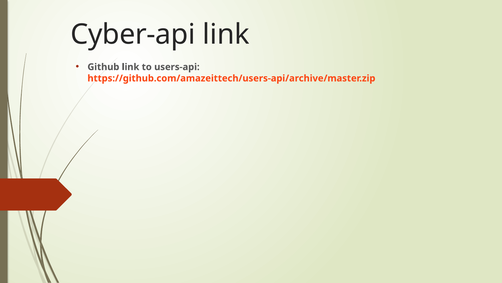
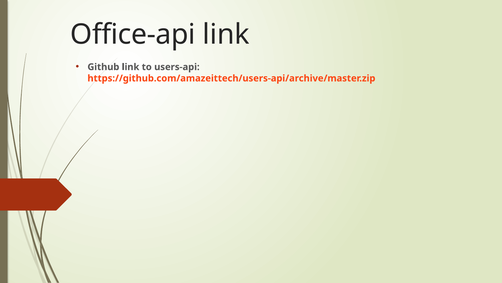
Cyber-api: Cyber-api -> Office-api
